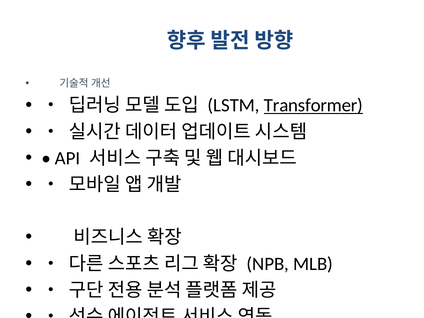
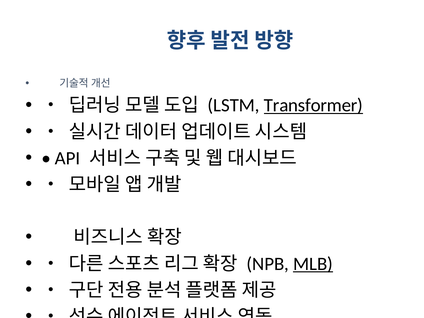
MLB underline: none -> present
